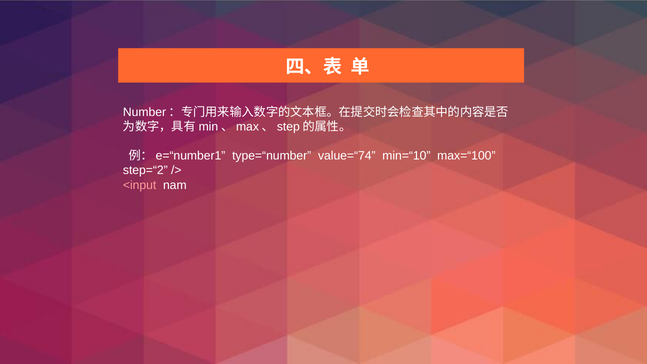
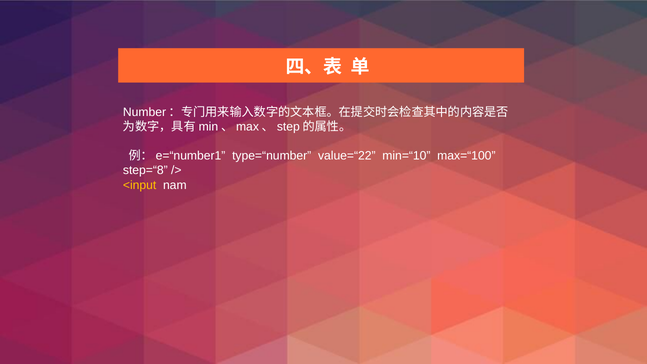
value=“74: value=“74 -> value=“22
step=“2: step=“2 -> step=“8
<input colour: pink -> yellow
